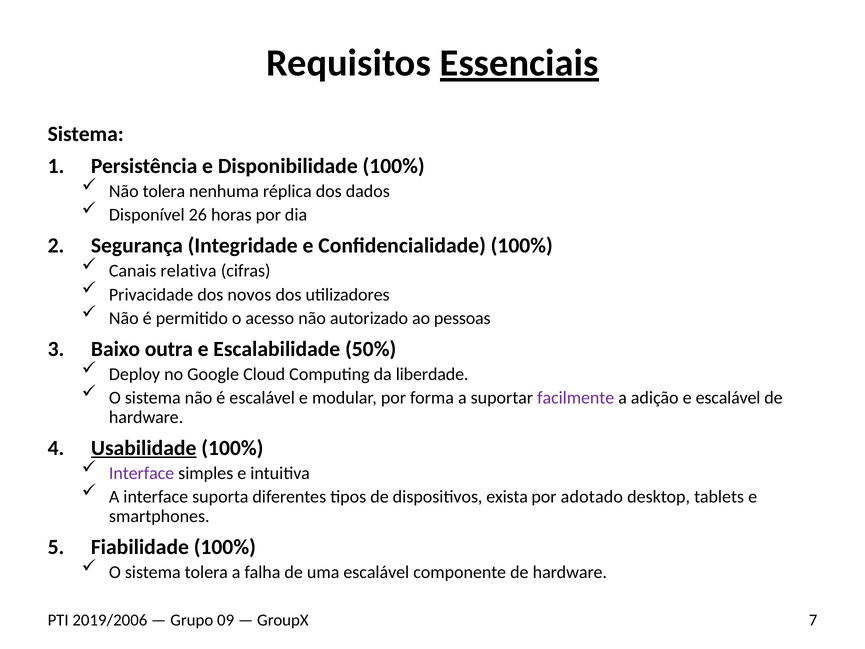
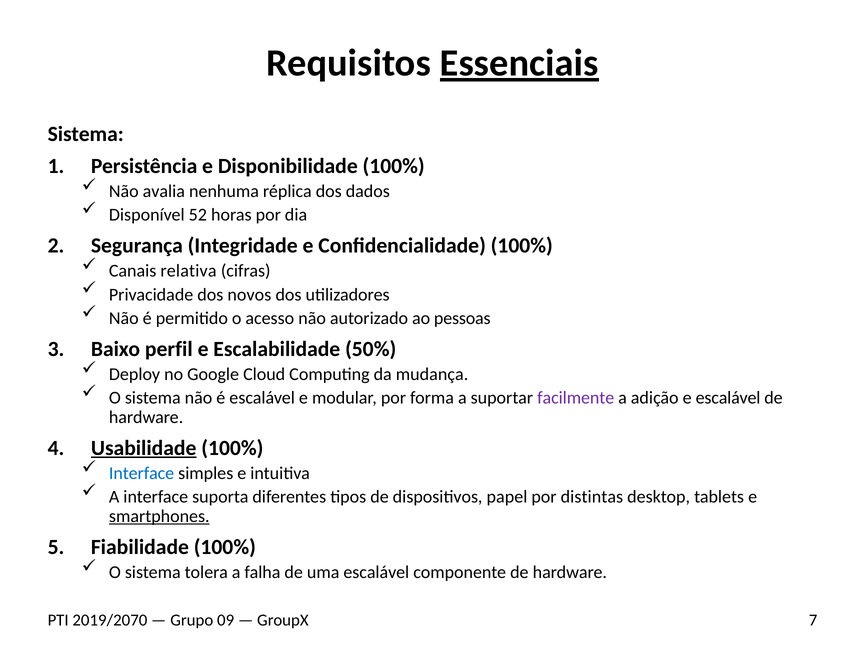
Não tolera: tolera -> avalia
26: 26 -> 52
outra: outra -> perfil
liberdade: liberdade -> mudança
Interface at (142, 473) colour: purple -> blue
exista: exista -> papel
adotado: adotado -> distintas
smartphones underline: none -> present
2019/2006: 2019/2006 -> 2019/2070
